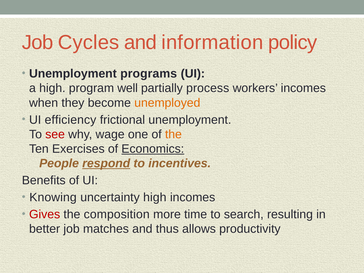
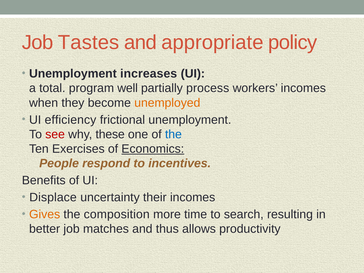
Cycles: Cycles -> Tastes
information: information -> appropriate
programs: programs -> increases
a high: high -> total
wage: wage -> these
the at (173, 134) colour: orange -> blue
respond underline: present -> none
Knowing: Knowing -> Displace
uncertainty high: high -> their
Gives colour: red -> orange
